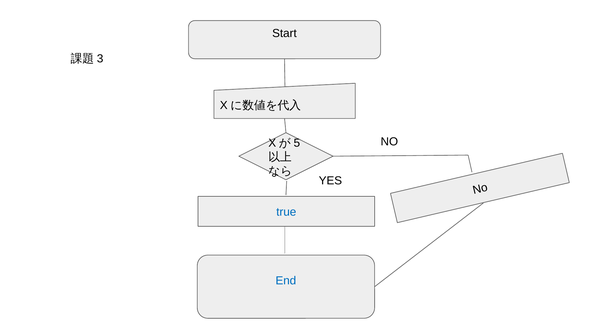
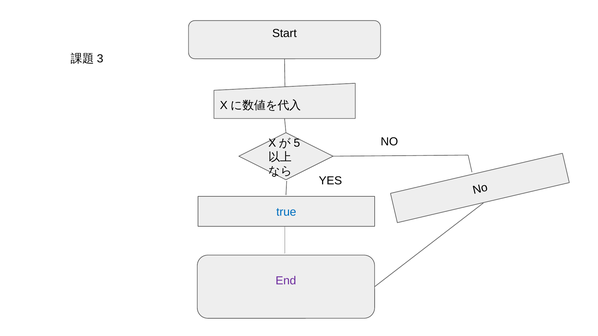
End colour: blue -> purple
